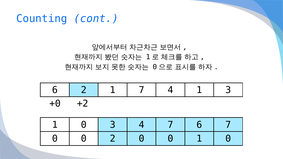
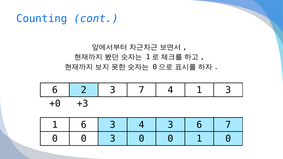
2 1: 1 -> 3
+2: +2 -> +3
0 at (84, 125): 0 -> 6
4 7: 7 -> 3
0 2: 2 -> 3
